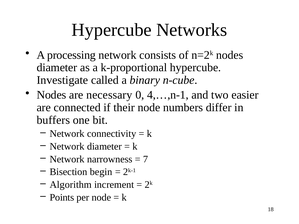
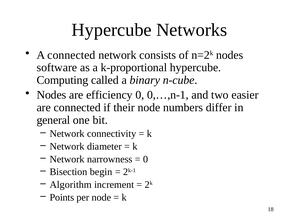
A processing: processing -> connected
diameter at (57, 68): diameter -> software
Investigate: Investigate -> Computing
necessary: necessary -> efficiency
4,…,n-1: 4,…,n-1 -> 0,…,n-1
buffers: buffers -> general
7 at (146, 159): 7 -> 0
